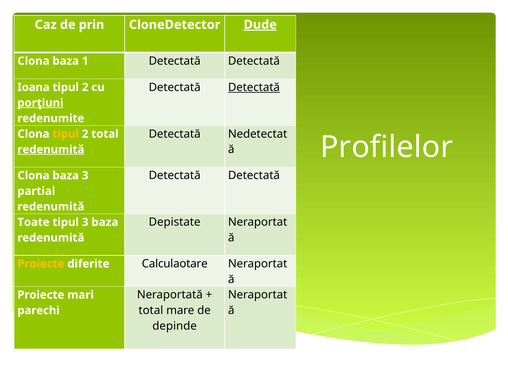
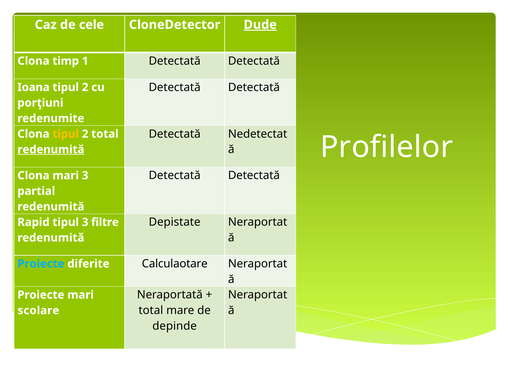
prin: prin -> cele
baza at (66, 61): baza -> timp
Detectată at (254, 87) underline: present -> none
porţiuni underline: present -> none
baza at (66, 176): baza -> mari
Toate: Toate -> Rapid
3 baza: baza -> filtre
Proiecte at (41, 264) colour: yellow -> light blue
parechi: parechi -> scolare
